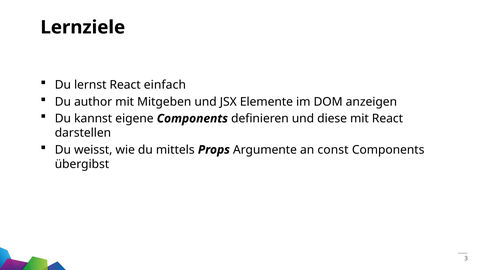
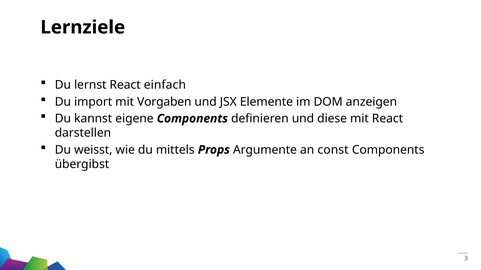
author: author -> import
Mitgeben: Mitgeben -> Vorgaben
